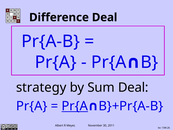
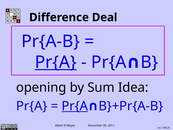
Pr{A at (56, 62) underline: none -> present
strategy: strategy -> opening
Sum Deal: Deal -> Idea
